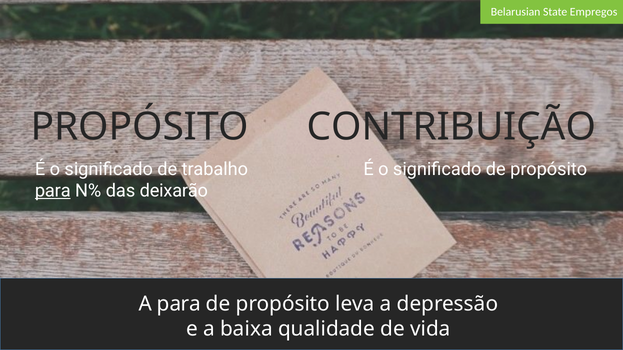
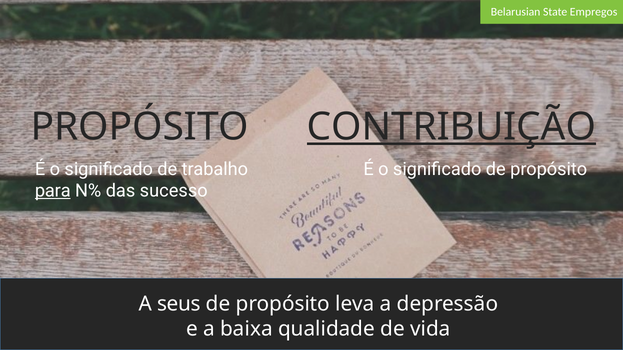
CONTRIBUIÇÃO underline: none -> present
deixarão: deixarão -> sucesso
A para: para -> seus
